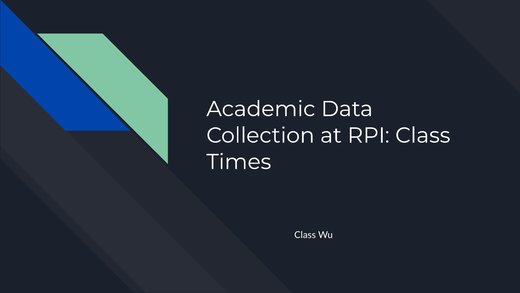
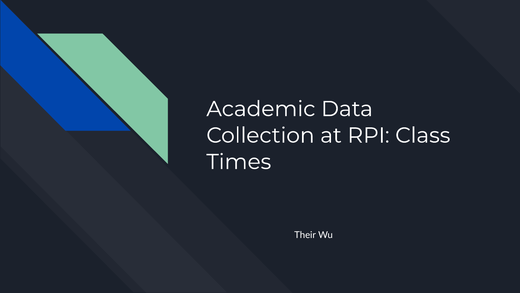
Class at (305, 235): Class -> Their
